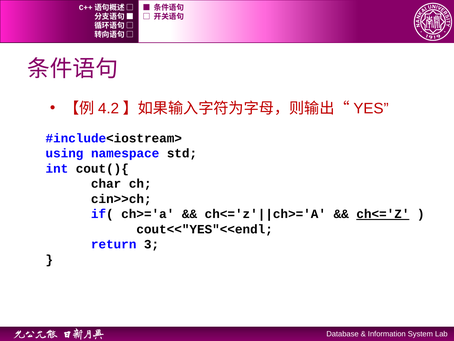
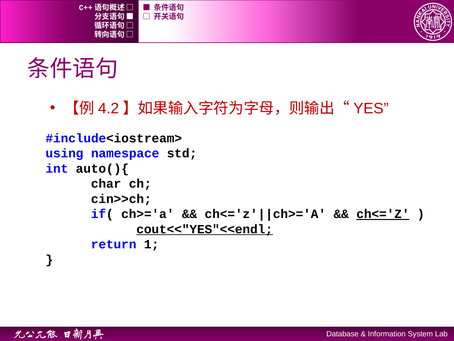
cout(){: cout(){ -> auto(){
cout<<"YES"<<endl underline: none -> present
3: 3 -> 1
